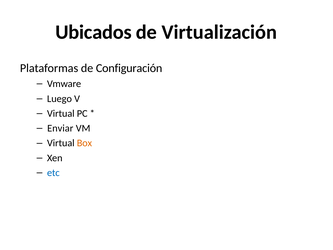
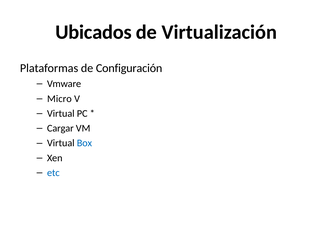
Luego: Luego -> Micro
Enviar: Enviar -> Cargar
Box colour: orange -> blue
